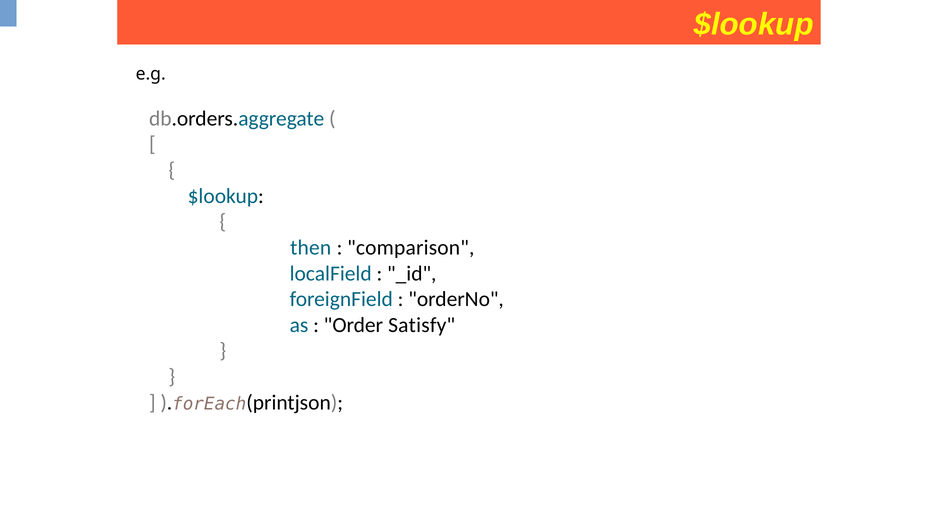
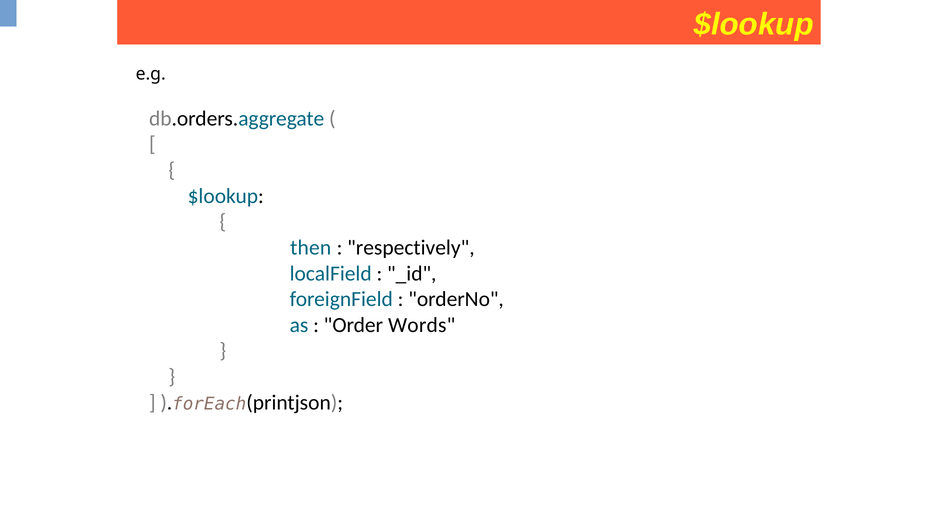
comparison: comparison -> respectively
Satisfy: Satisfy -> Words
